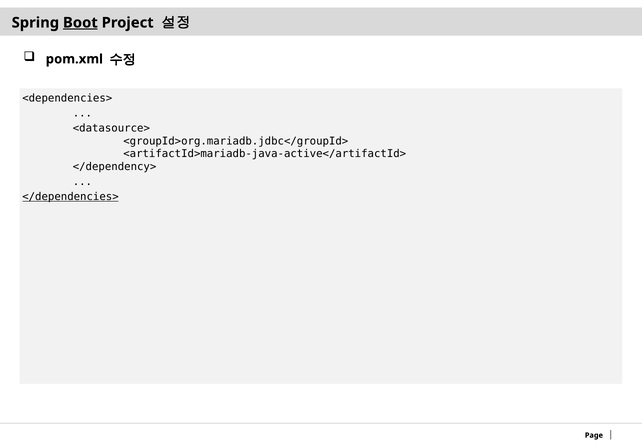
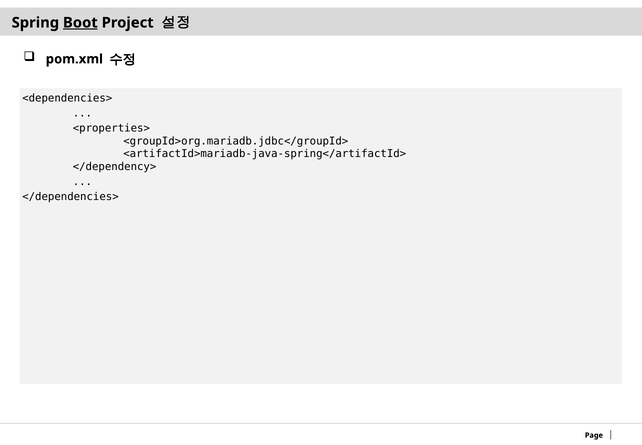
<datasource>: <datasource> -> <properties>
<artifactId>mariadb-java-active</artifactId>: <artifactId>mariadb-java-active</artifactId> -> <artifactId>mariadb-java-spring</artifactId>
</dependencies> underline: present -> none
